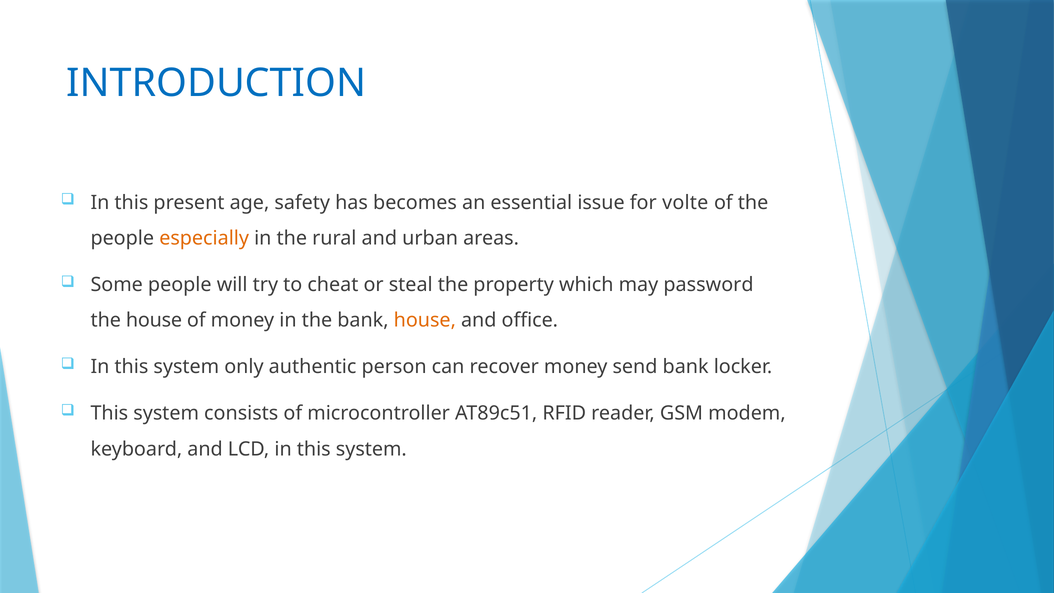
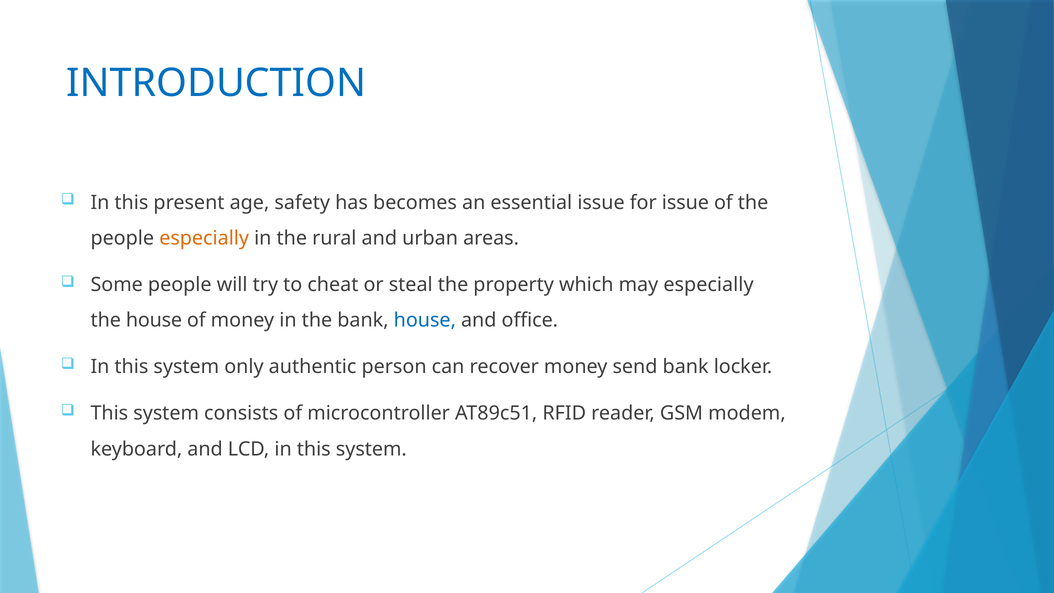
for volte: volte -> issue
may password: password -> especially
house at (425, 320) colour: orange -> blue
